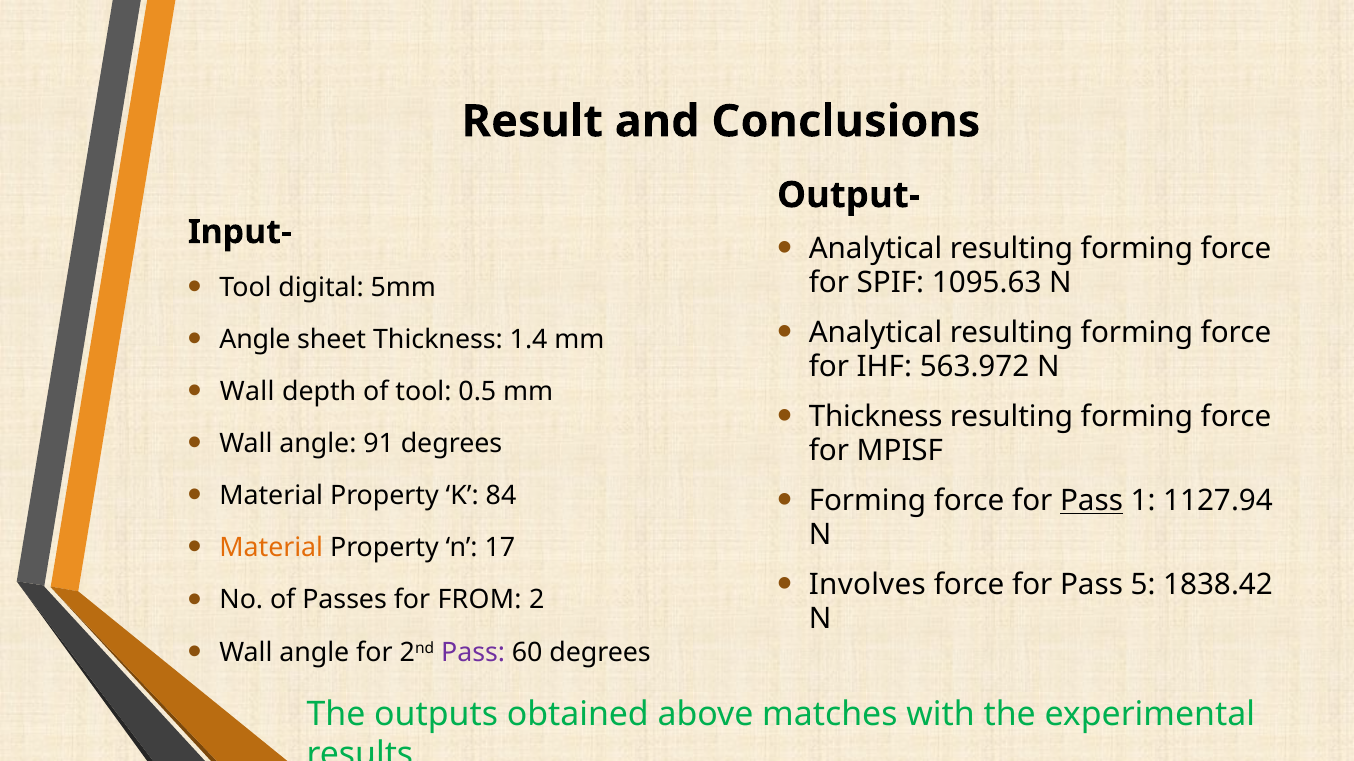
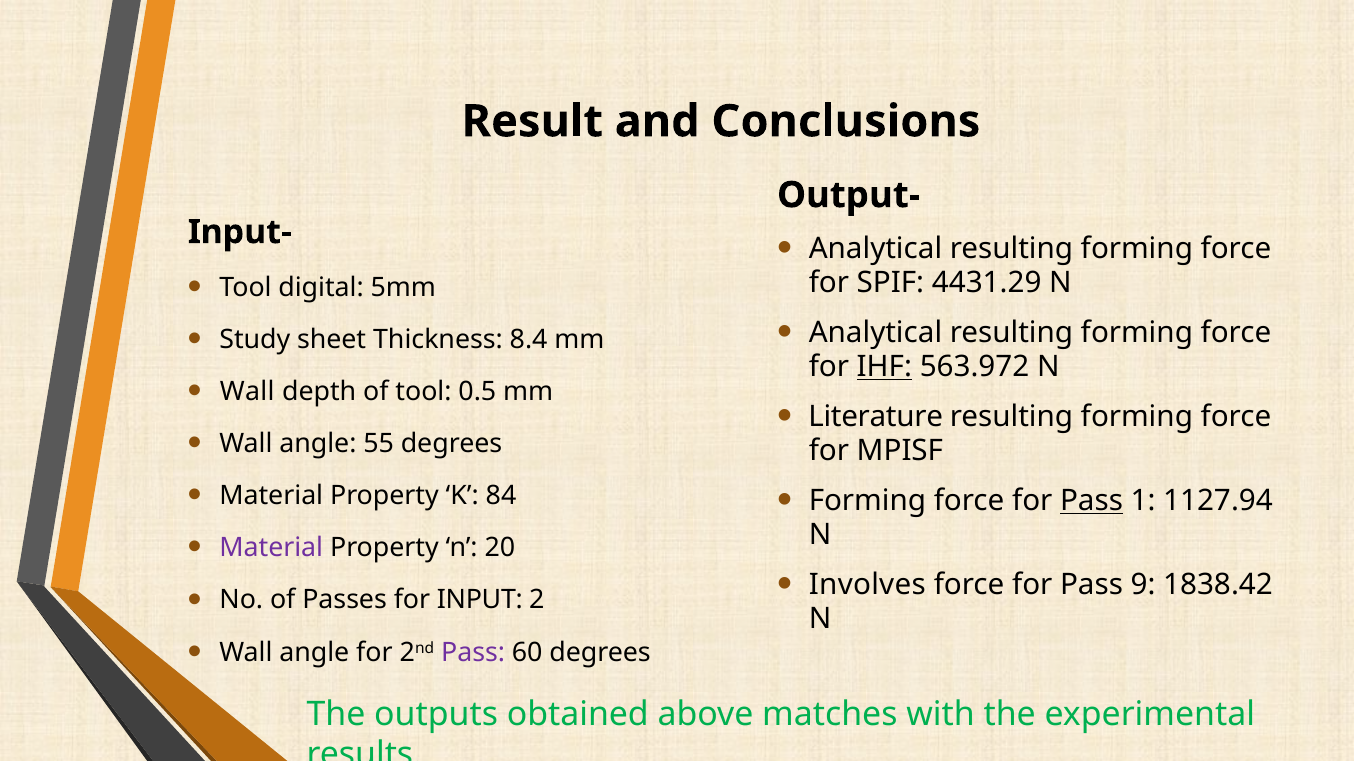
1095.63: 1095.63 -> 4431.29
Angle at (255, 340): Angle -> Study
1.4: 1.4 -> 8.4
IHF underline: none -> present
Thickness at (876, 417): Thickness -> Literature
91: 91 -> 55
Material at (271, 549) colour: orange -> purple
17: 17 -> 20
5: 5 -> 9
FROM: FROM -> INPUT
